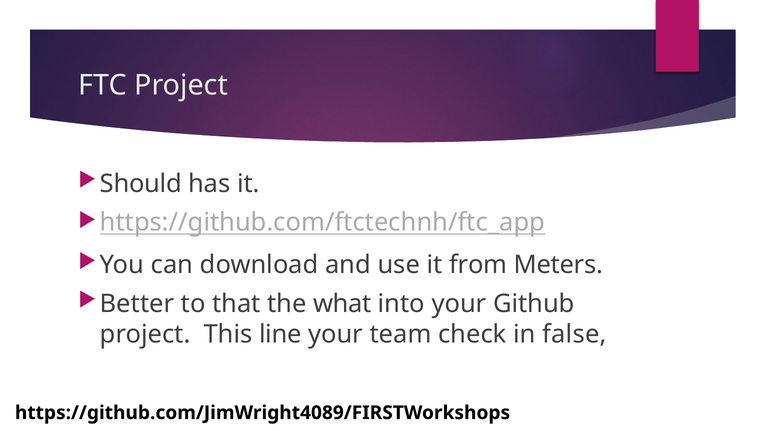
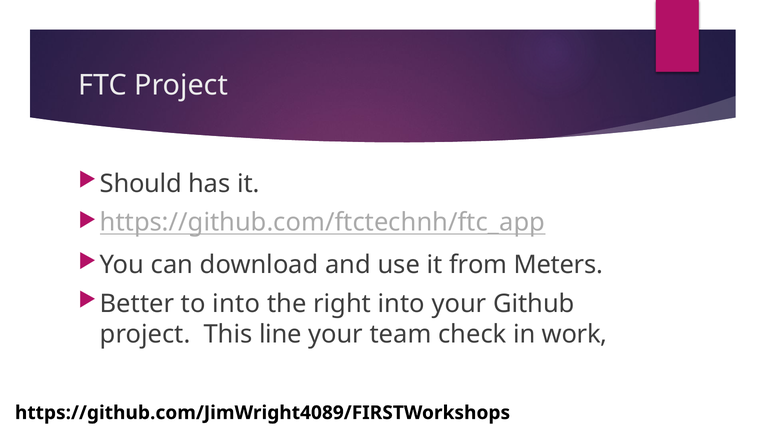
to that: that -> into
what: what -> right
false: false -> work
